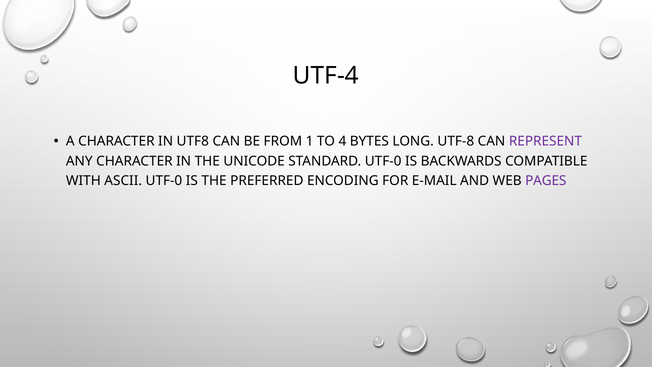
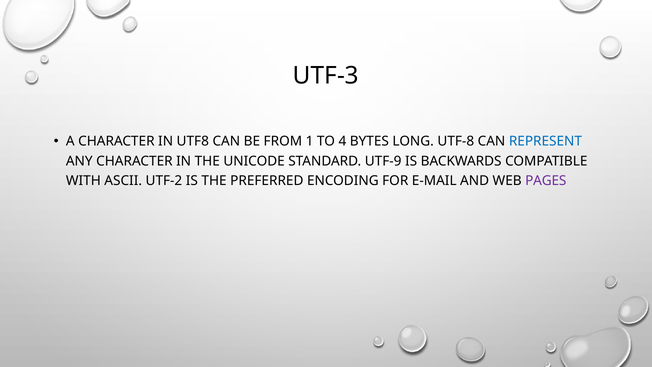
UTF-4: UTF-4 -> UTF-3
REPRESENT colour: purple -> blue
STANDARD UTF-0: UTF-0 -> UTF-9
ASCII UTF-0: UTF-0 -> UTF-2
